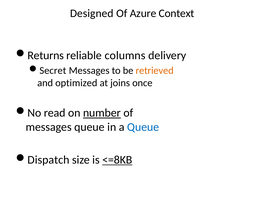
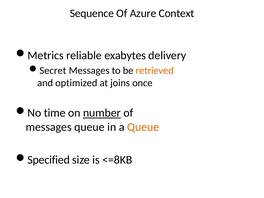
Designed: Designed -> Sequence
Returns: Returns -> Metrics
columns: columns -> exabytes
read: read -> time
Queue at (143, 127) colour: blue -> orange
Dispatch: Dispatch -> Specified
<=8KB underline: present -> none
